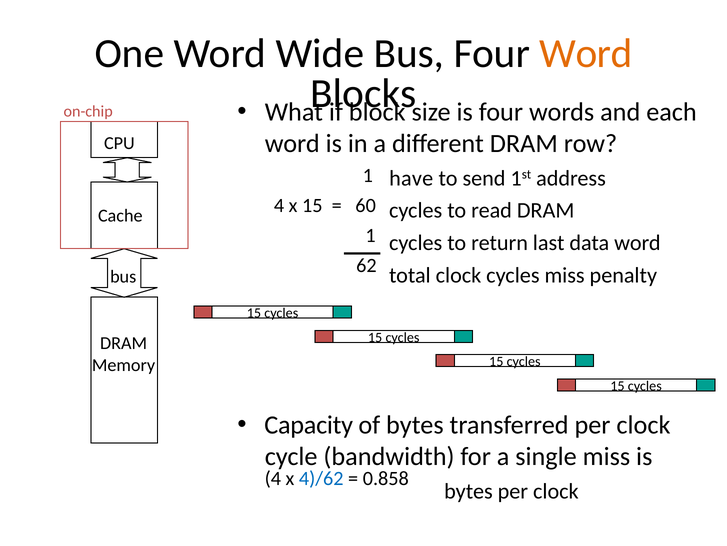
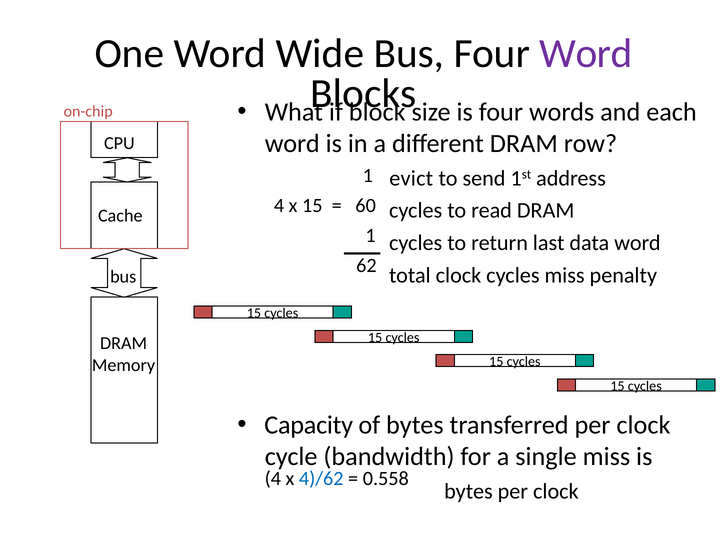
Word at (586, 54) colour: orange -> purple
have: have -> evict
0.858: 0.858 -> 0.558
